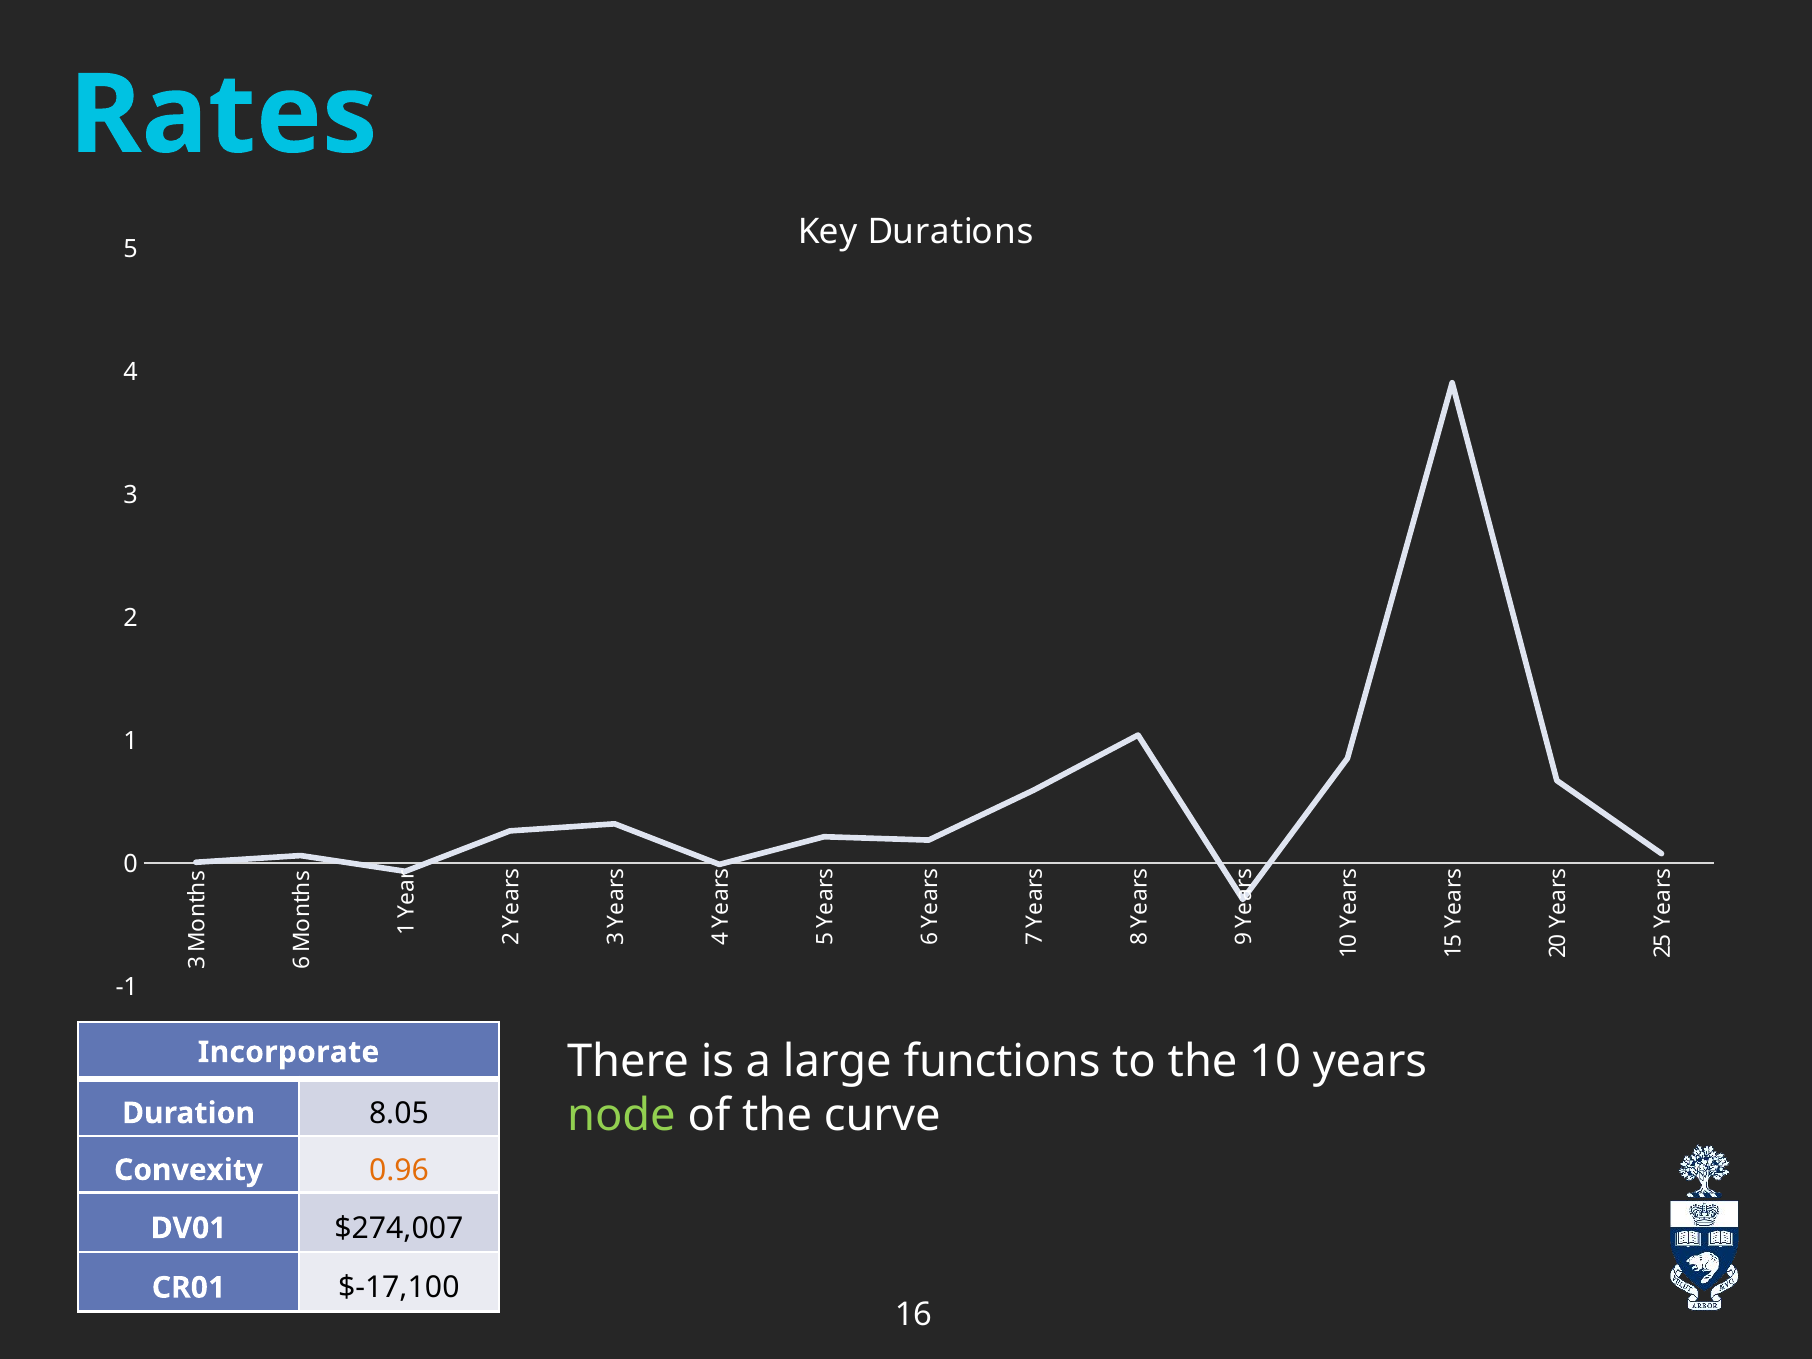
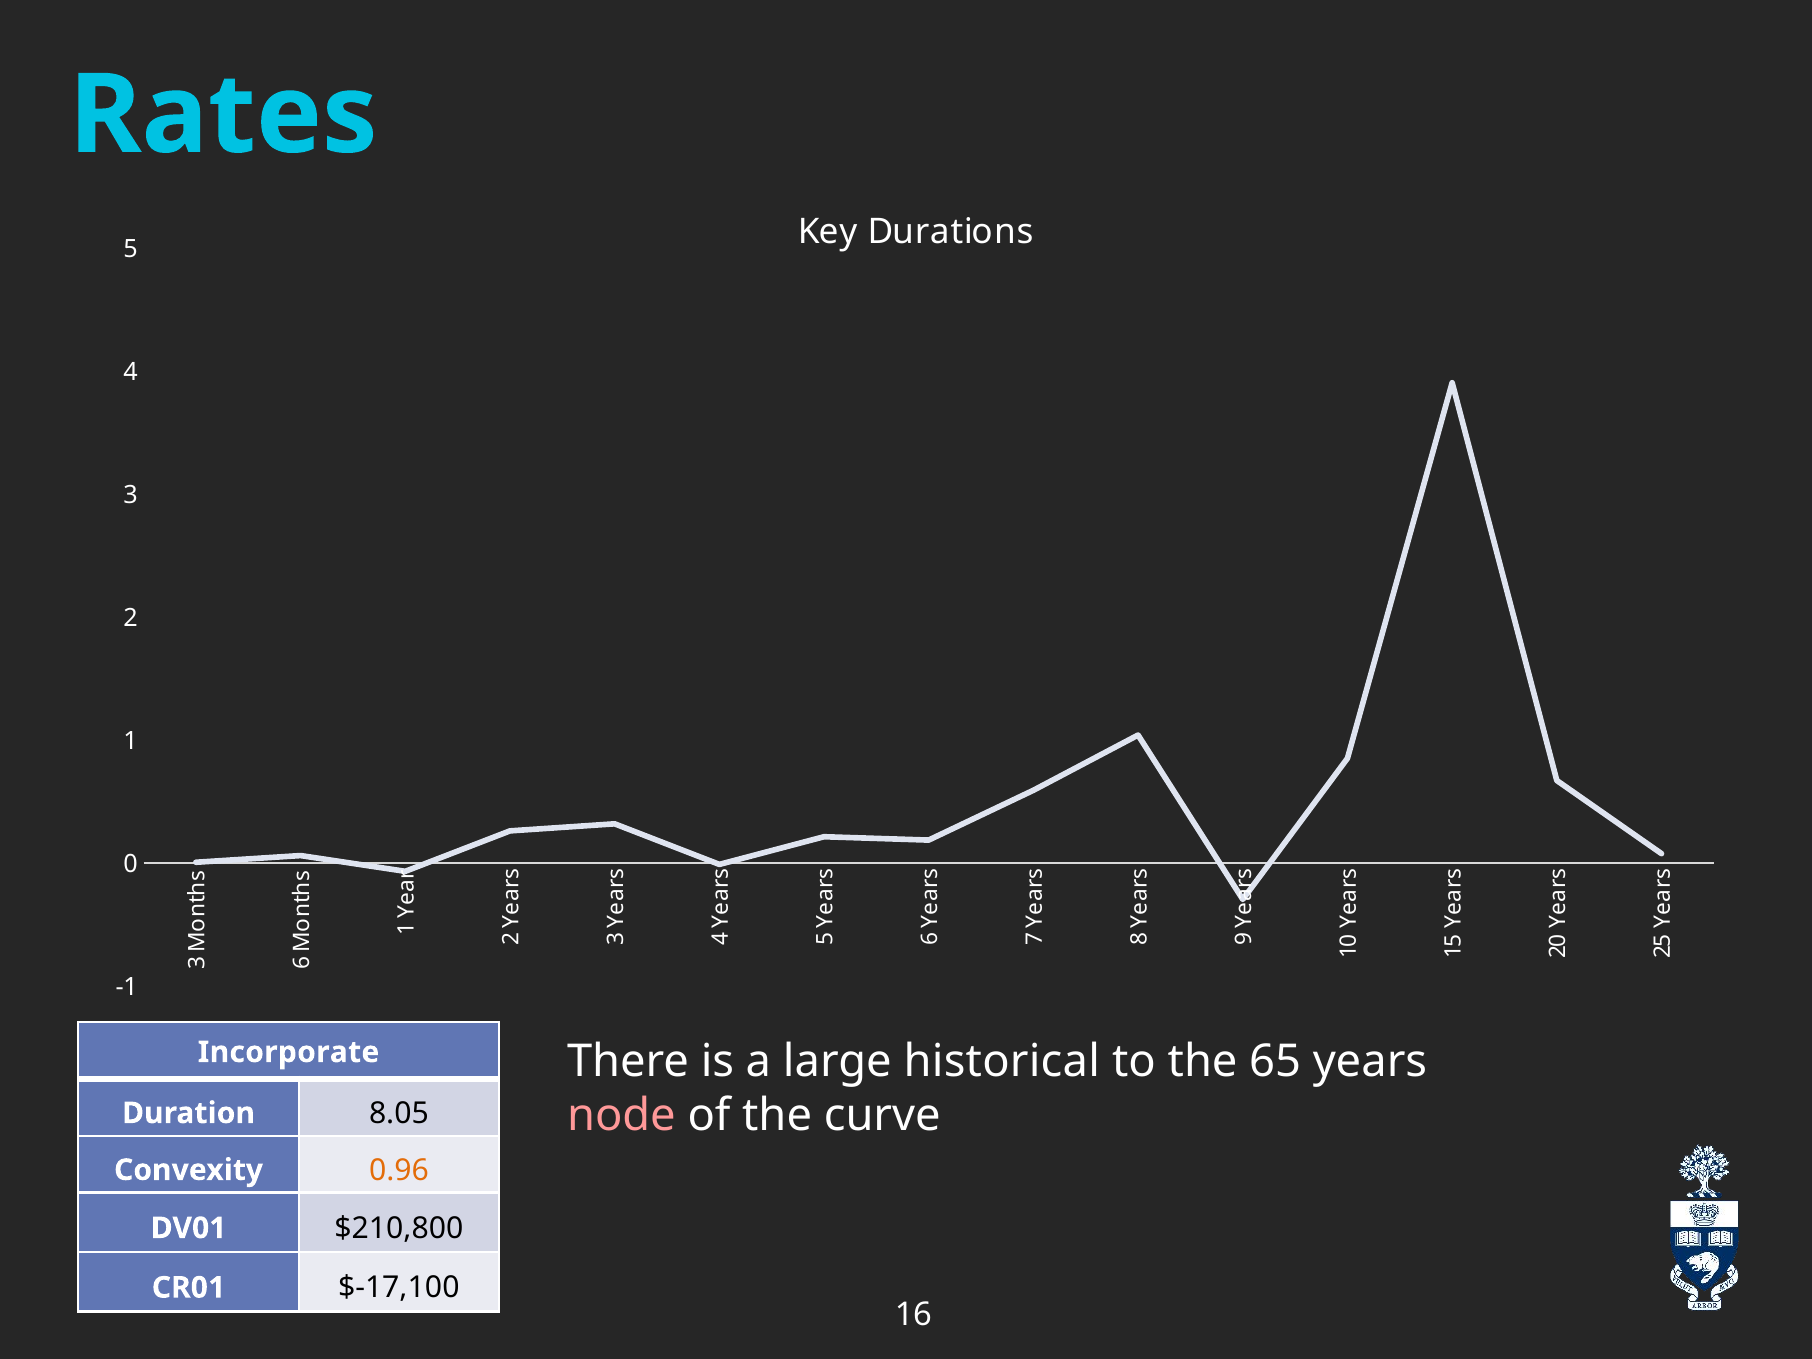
functions: functions -> historical
10: 10 -> 65
node colour: light green -> pink
$274,007: $274,007 -> $210,800
